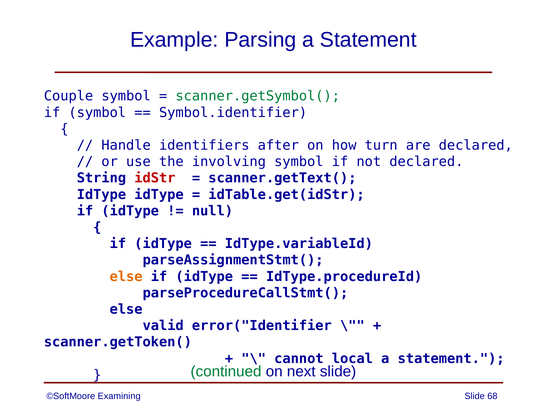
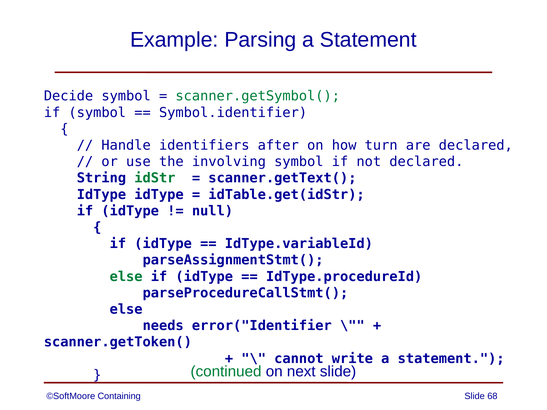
Couple: Couple -> Decide
idStr colour: red -> green
else at (126, 277) colour: orange -> green
valid: valid -> needs
local: local -> write
Examining: Examining -> Containing
